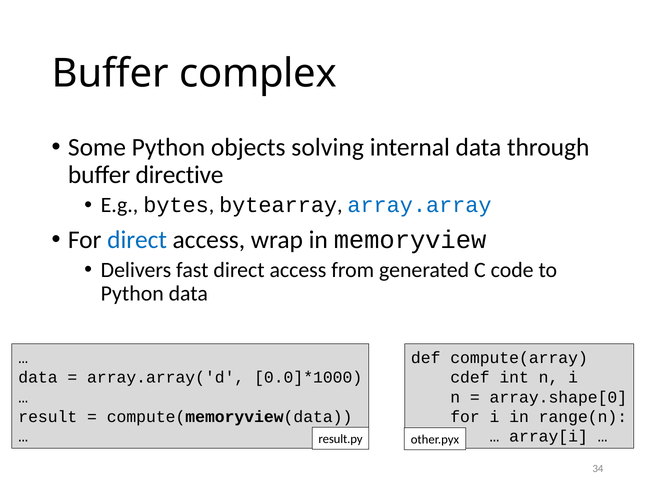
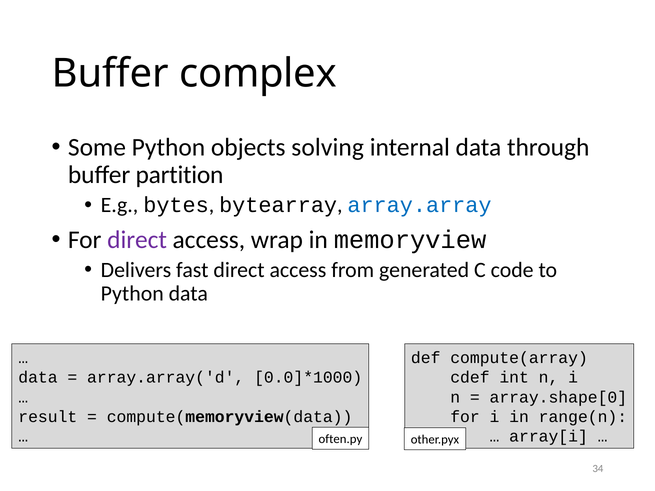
directive: directive -> partition
direct at (137, 240) colour: blue -> purple
result.py: result.py -> often.py
